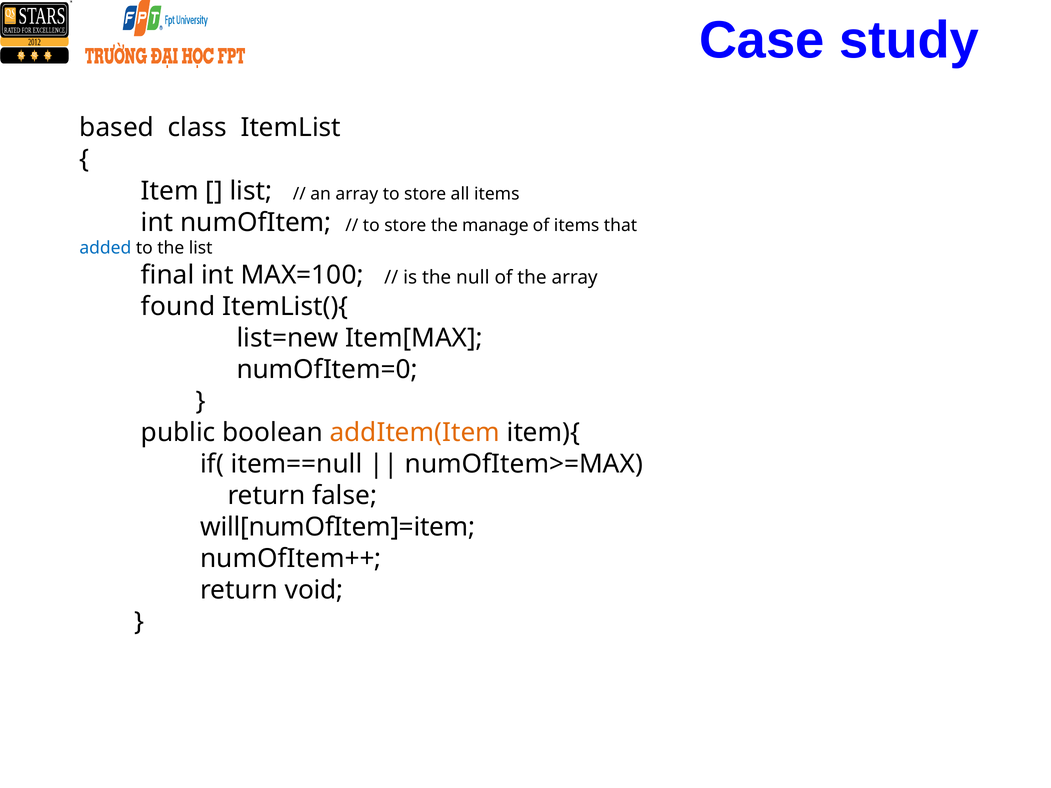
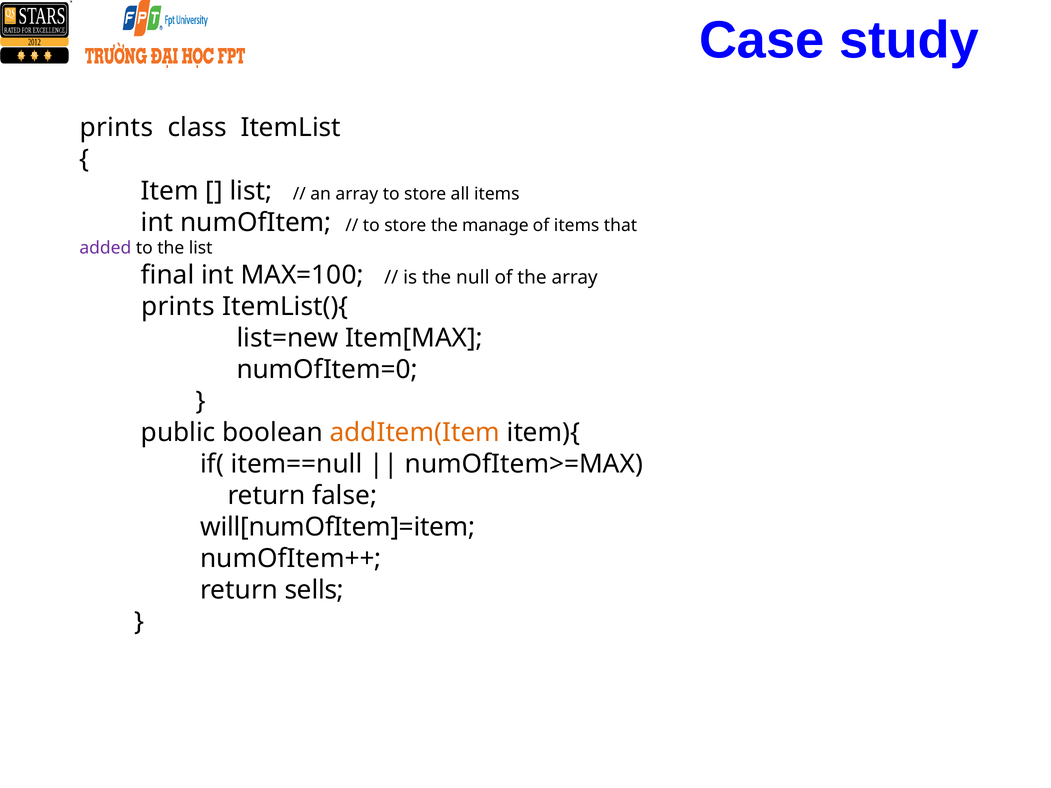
based at (117, 128): based -> prints
added colour: blue -> purple
found at (178, 307): found -> prints
void: void -> sells
